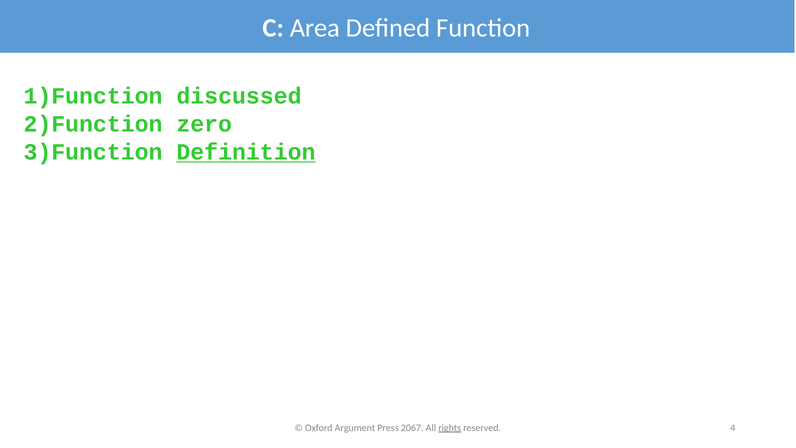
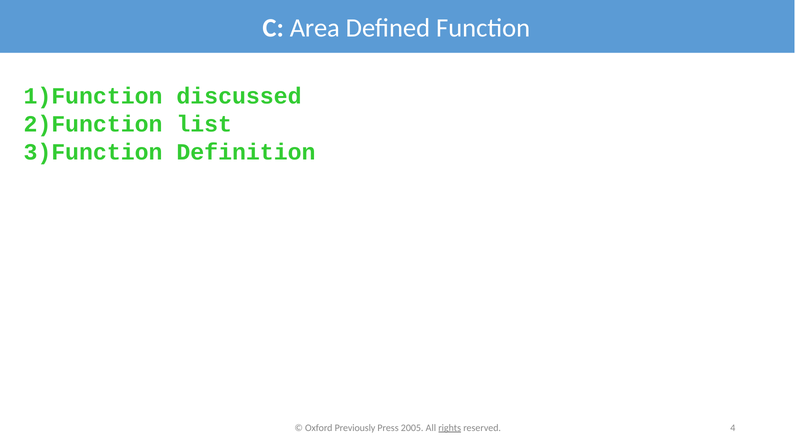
zero: zero -> list
Definition underline: present -> none
Argument: Argument -> Previously
2067: 2067 -> 2005
